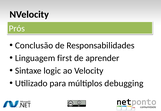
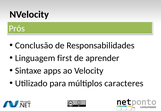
logic: logic -> apps
debugging: debugging -> caracteres
